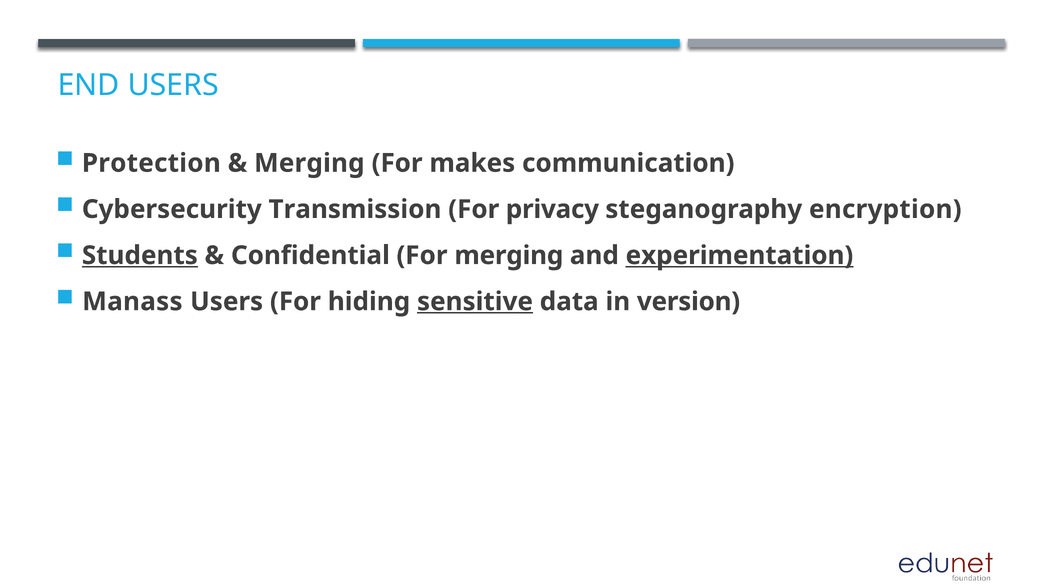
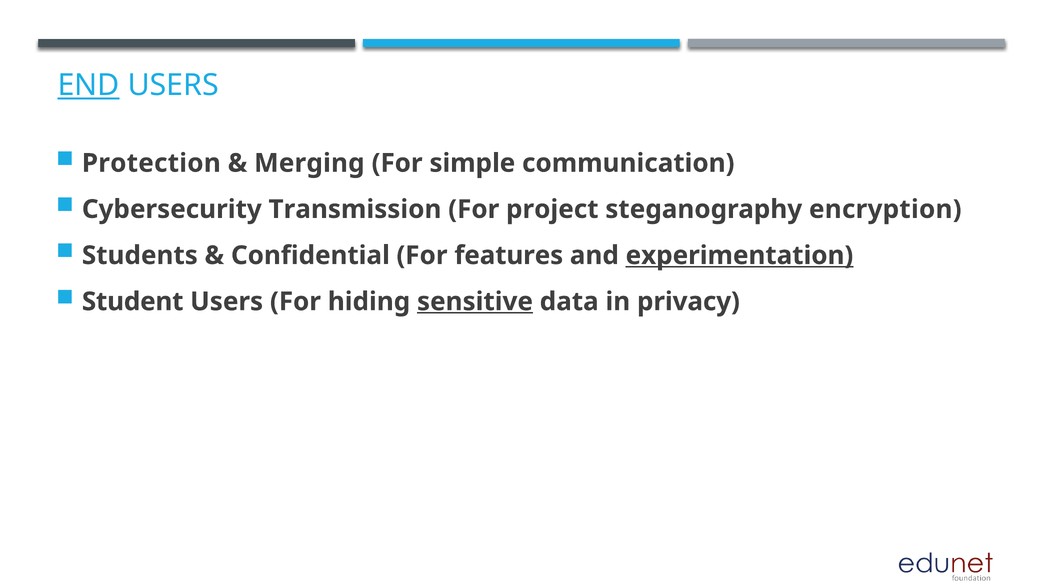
END underline: none -> present
makes: makes -> simple
privacy: privacy -> project
Students underline: present -> none
For merging: merging -> features
Manass: Manass -> Student
version: version -> privacy
